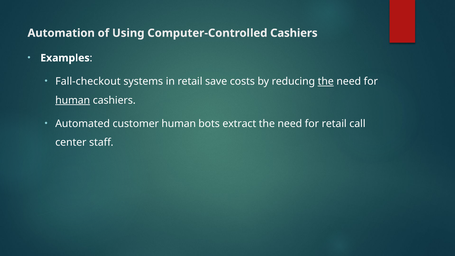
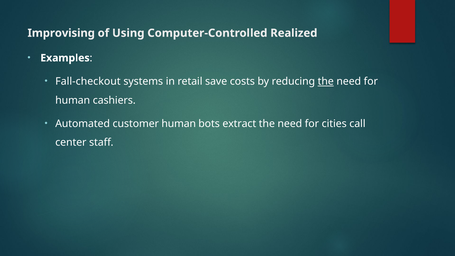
Automation: Automation -> Improvising
Computer-Controlled Cashiers: Cashiers -> Realized
human at (73, 100) underline: present -> none
for retail: retail -> cities
